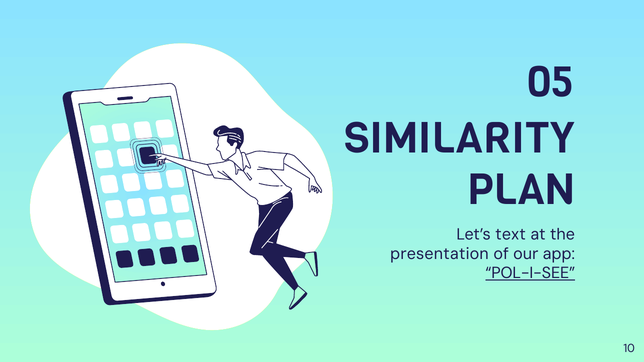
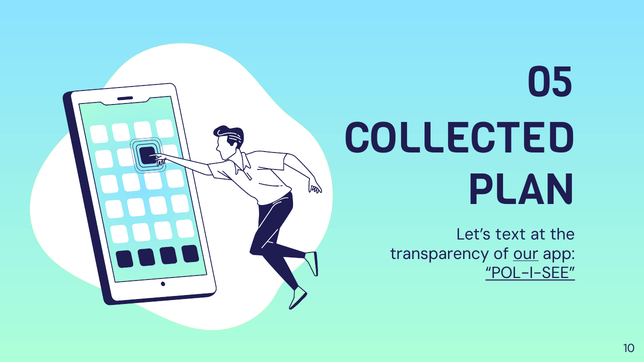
SIMILARITY: SIMILARITY -> COLLECTED
presentation: presentation -> transparency
our underline: none -> present
